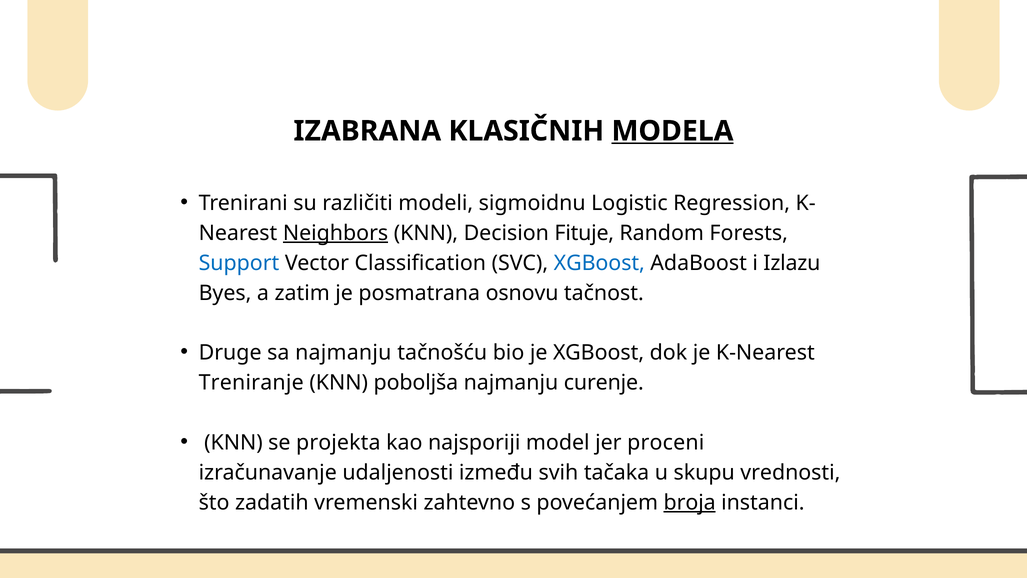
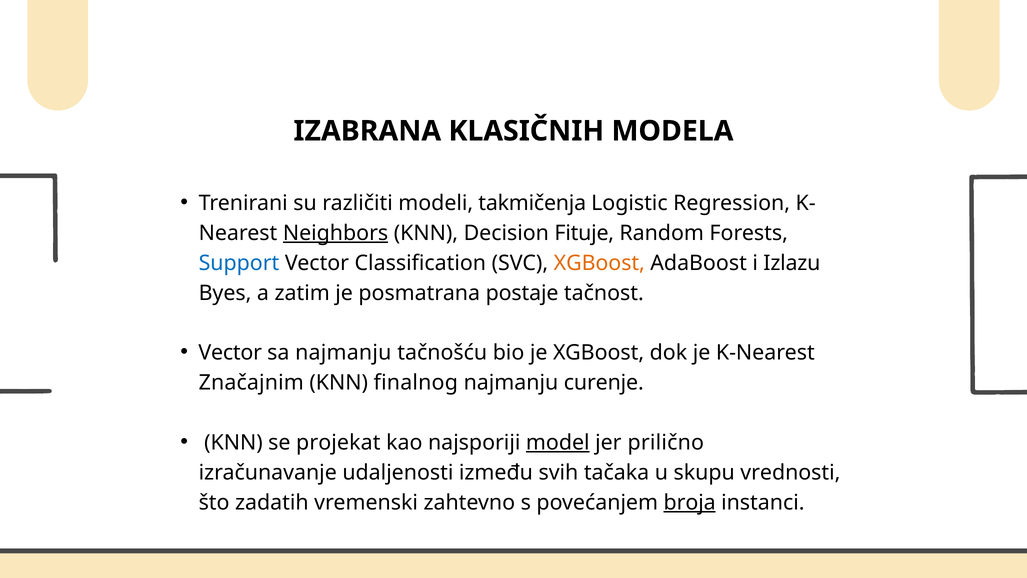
MODELA underline: present -> none
sigmoidnu: sigmoidnu -> takmičenja
XGBoost at (599, 263) colour: blue -> orange
osnovu: osnovu -> postaje
Druge at (230, 352): Druge -> Vector
Treniranje: Treniranje -> Značajnim
poboljša: poboljša -> finalnog
projekta: projekta -> projekat
model underline: none -> present
proceni: proceni -> prilično
